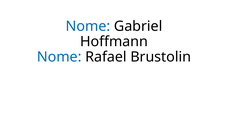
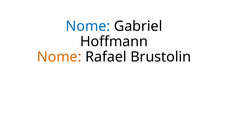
Nome at (59, 57) colour: blue -> orange
